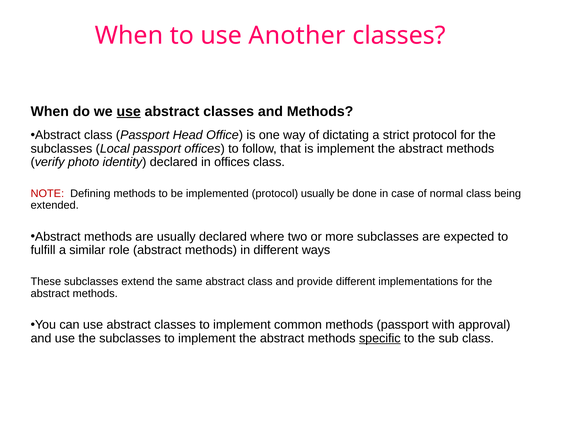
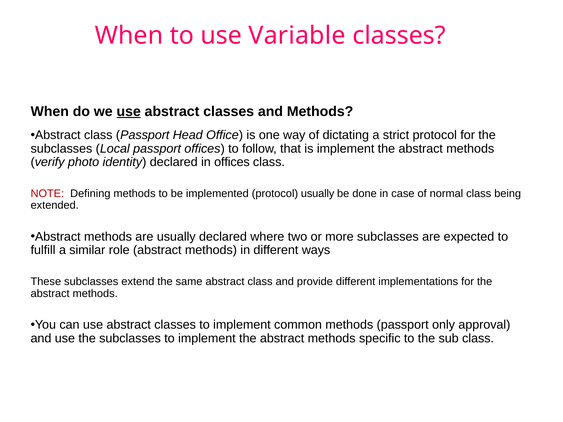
Another: Another -> Variable
with: with -> only
specific underline: present -> none
